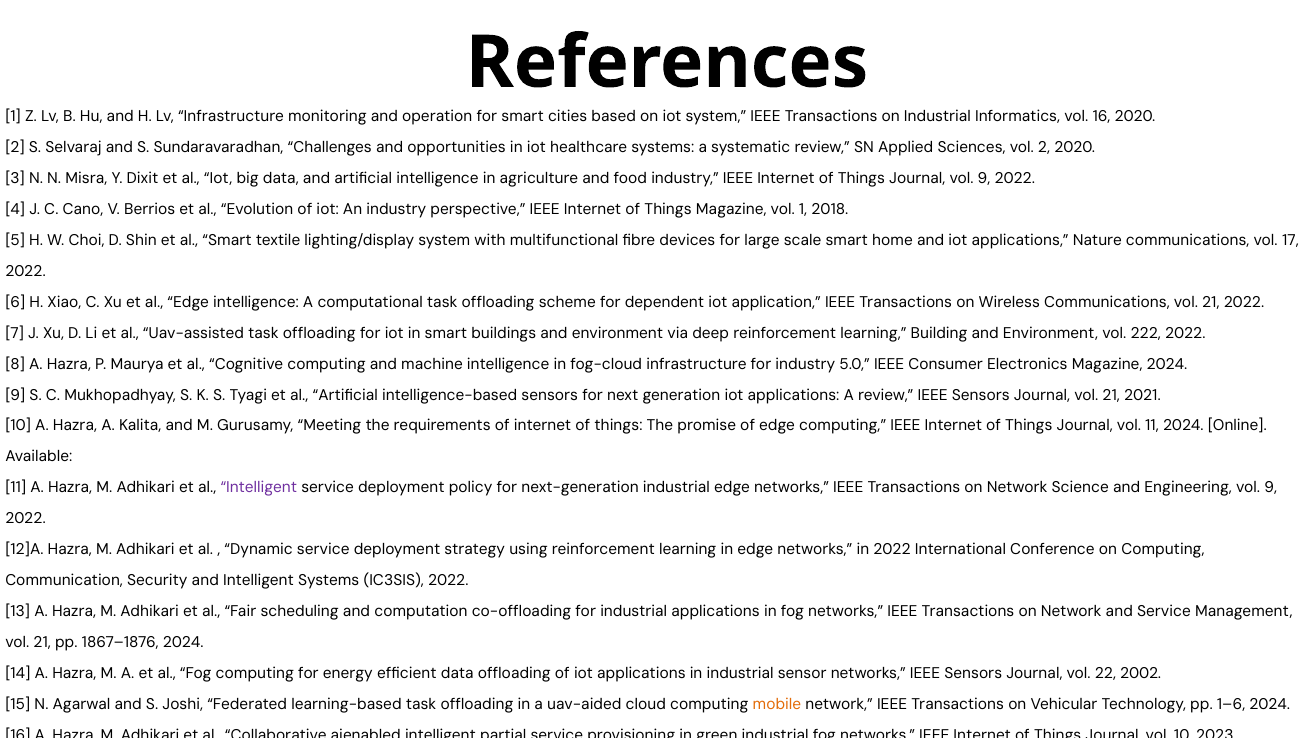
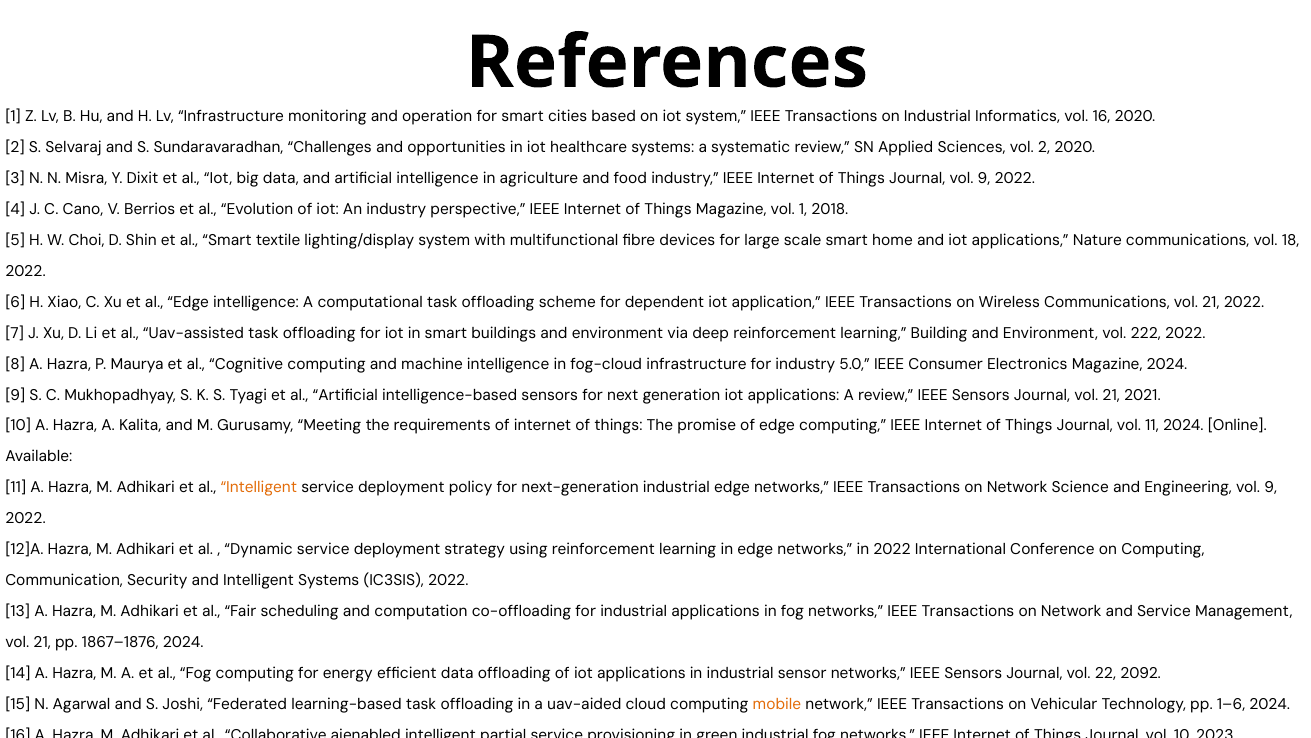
17: 17 -> 18
Intelligent at (259, 487) colour: purple -> orange
2002: 2002 -> 2092
